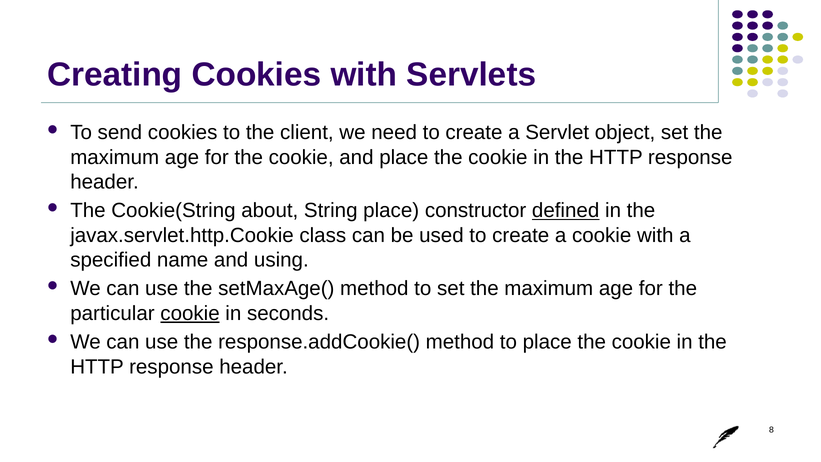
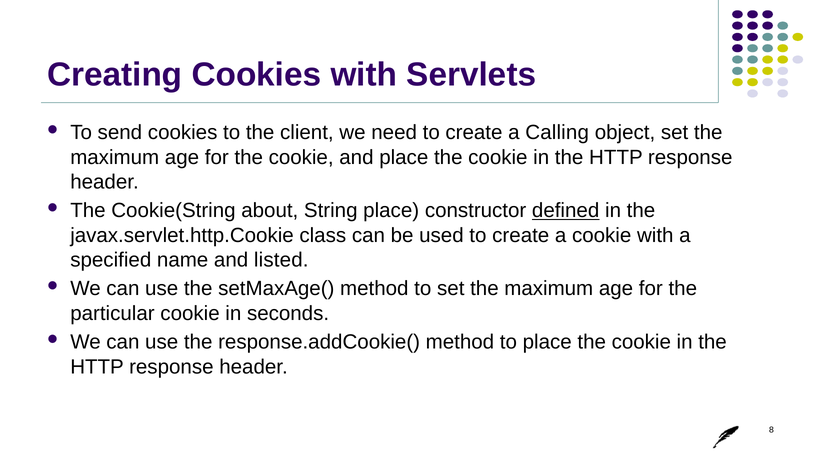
Servlet: Servlet -> Calling
using: using -> listed
cookie at (190, 313) underline: present -> none
